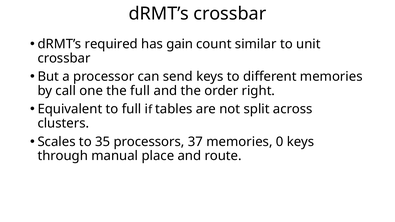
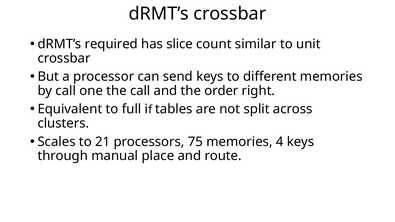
gain: gain -> slice
the full: full -> call
35: 35 -> 21
37: 37 -> 75
0: 0 -> 4
